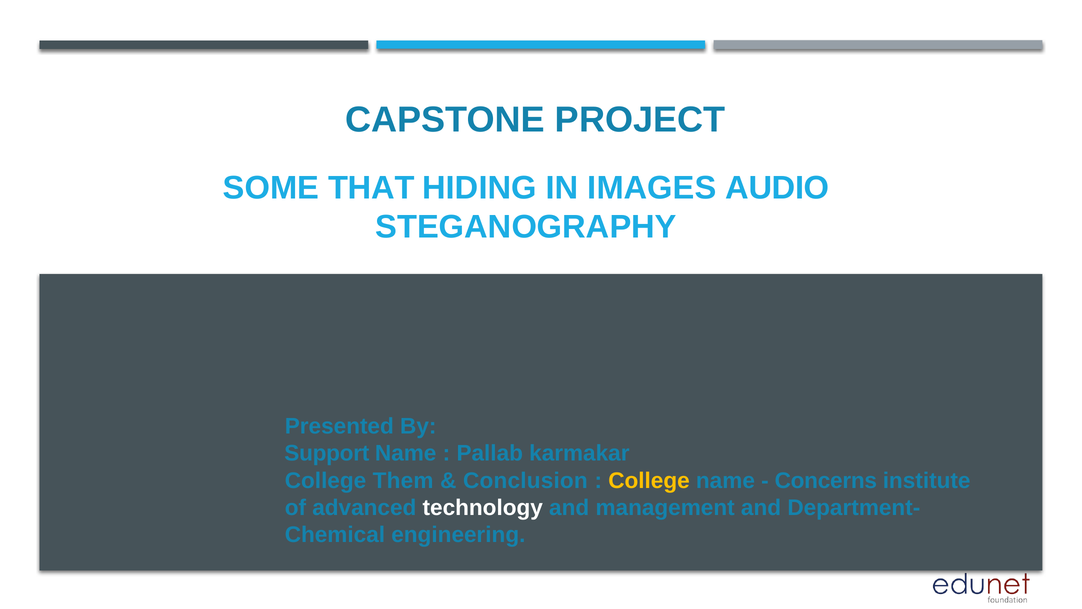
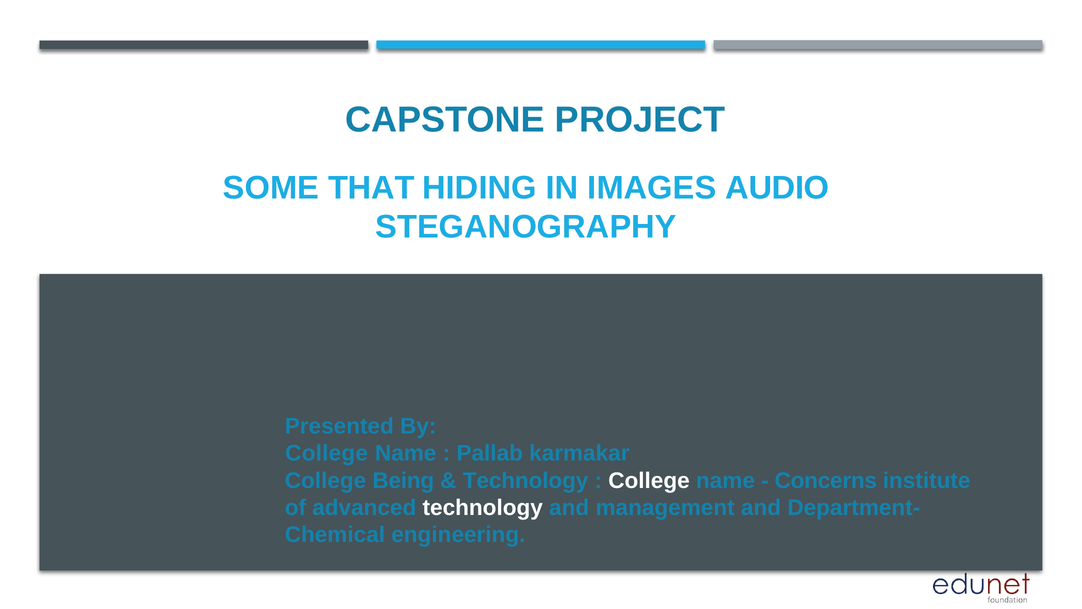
Support at (327, 453): Support -> College
Them: Them -> Being
Conclusion at (525, 480): Conclusion -> Technology
College at (649, 480) colour: yellow -> white
